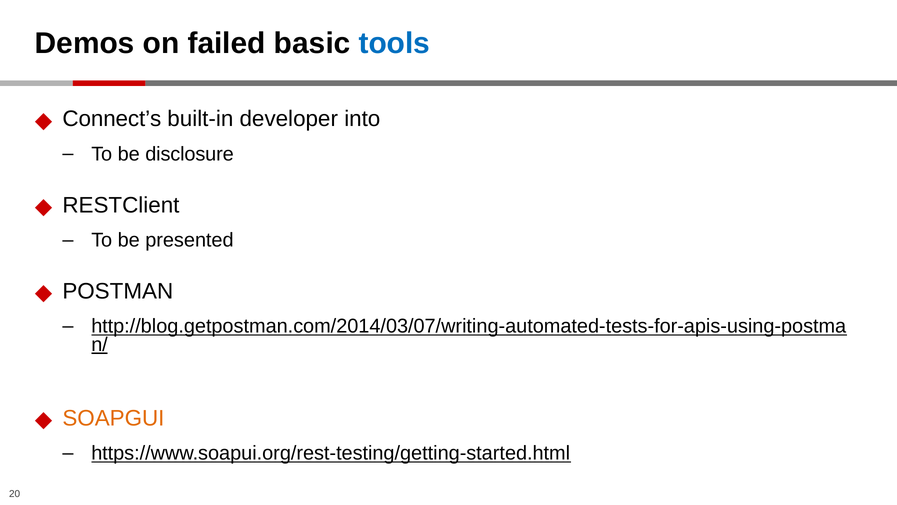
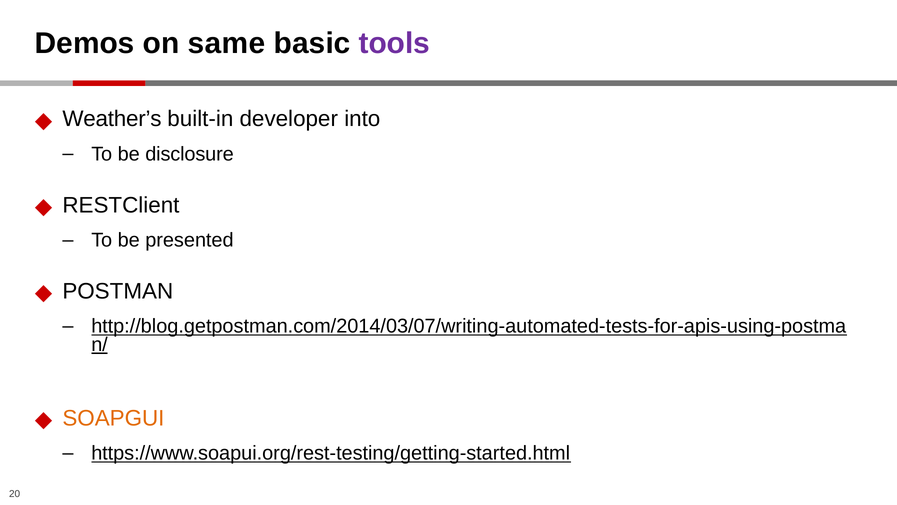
failed: failed -> same
tools colour: blue -> purple
Connect’s: Connect’s -> Weather’s
